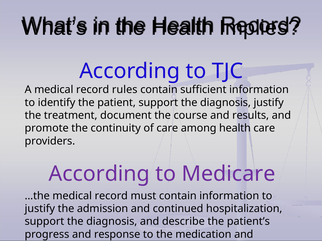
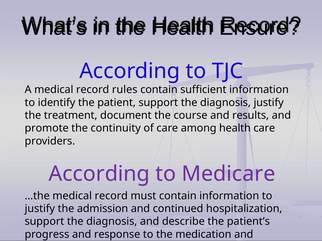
Implies: Implies -> Ensure
